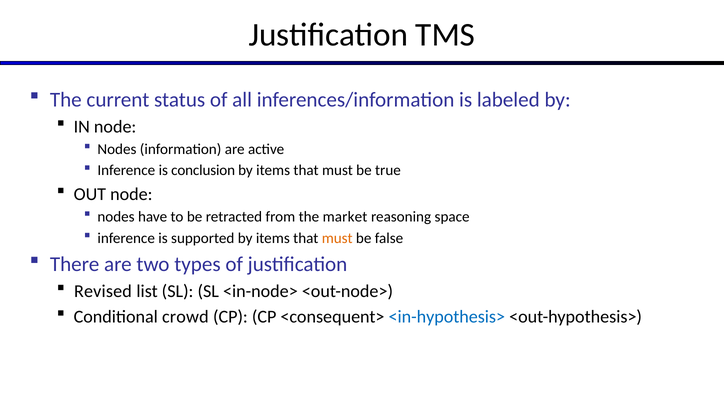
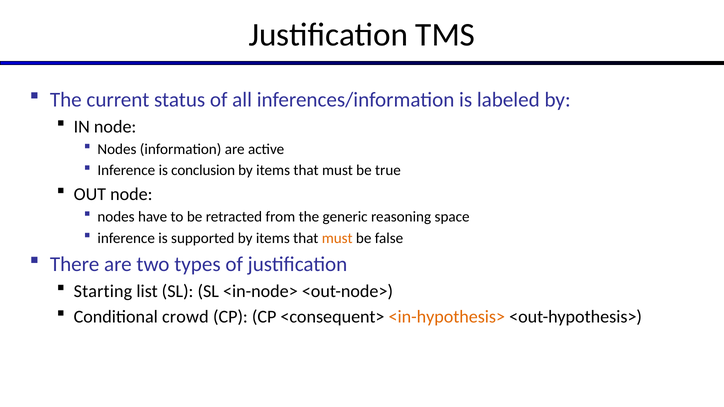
market: market -> generic
Revised: Revised -> Starting
<in-hypothesis> colour: blue -> orange
